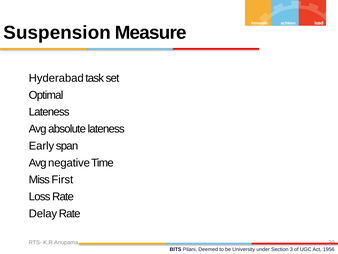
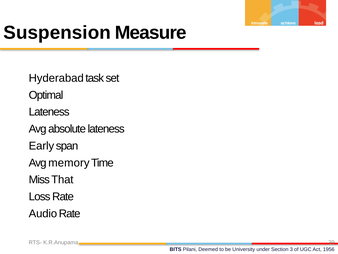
negative: negative -> memory
First: First -> That
Delay: Delay -> Audio
